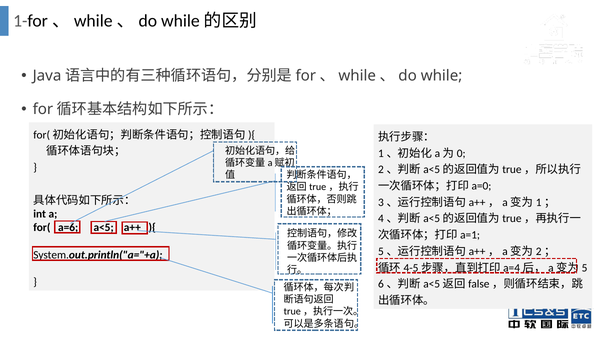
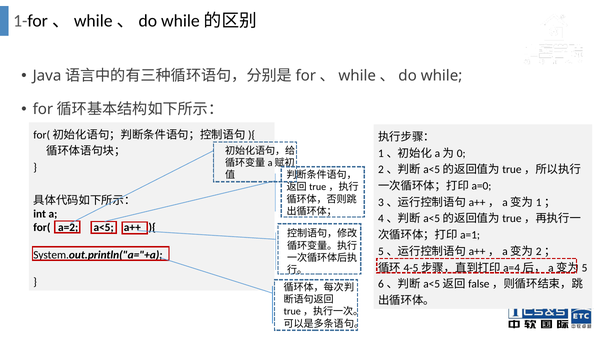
a=6: a=6 -> a=2
